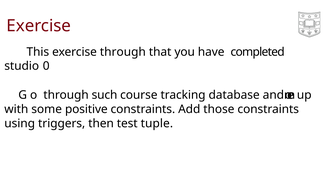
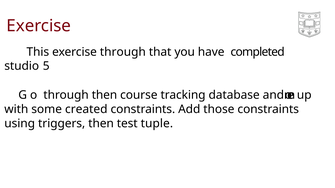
0: 0 -> 5
through such: such -> then
positive: positive -> created
